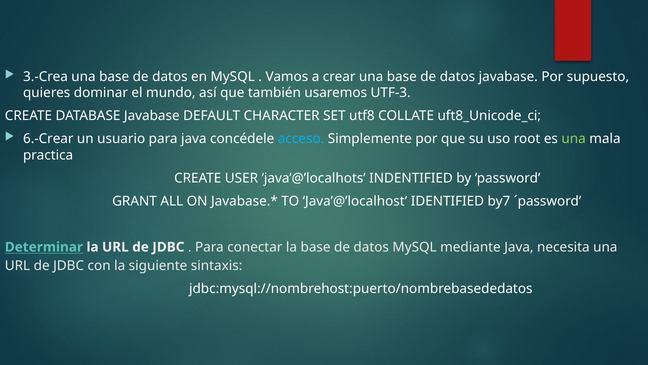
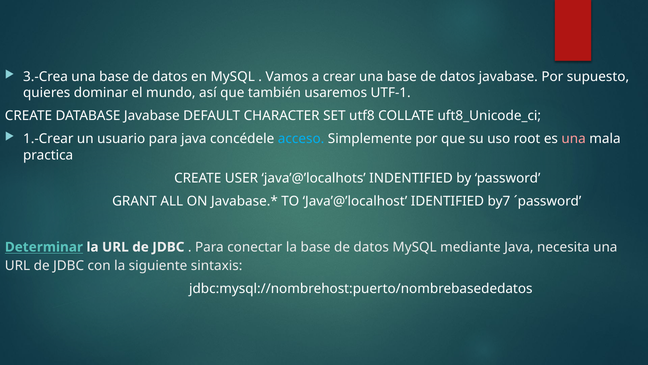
UTF-3: UTF-3 -> UTF-1
6.-Crear: 6.-Crear -> 1.-Crear
una at (574, 139) colour: light green -> pink
